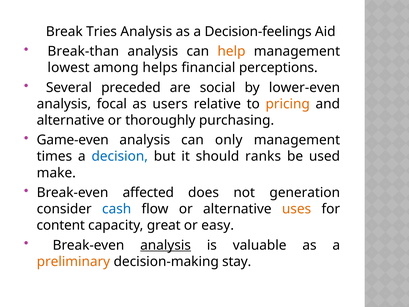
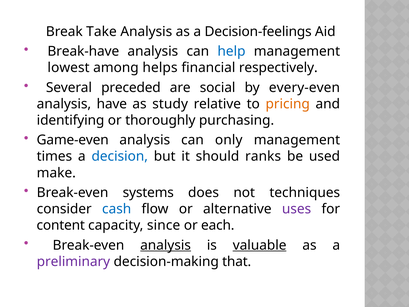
Tries: Tries -> Take
Break-than: Break-than -> Break-have
help colour: orange -> blue
perceptions: perceptions -> respectively
lower-even: lower-even -> every-even
focal: focal -> have
users: users -> study
alternative at (71, 120): alternative -> identifying
affected: affected -> systems
generation: generation -> techniques
uses colour: orange -> purple
great: great -> since
easy: easy -> each
valuable underline: none -> present
preliminary colour: orange -> purple
stay: stay -> that
